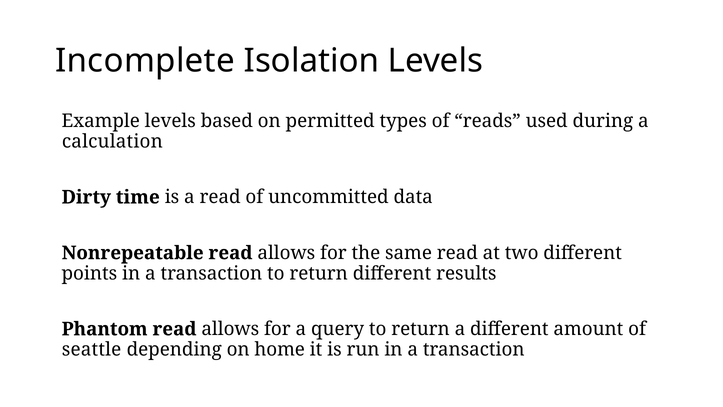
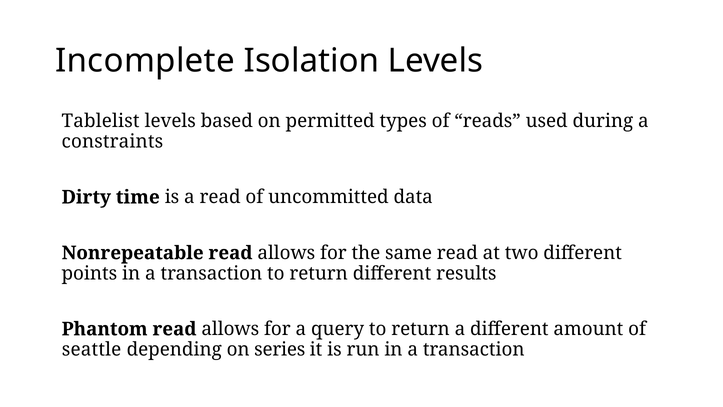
Example: Example -> Tablelist
calculation: calculation -> constraints
home: home -> series
